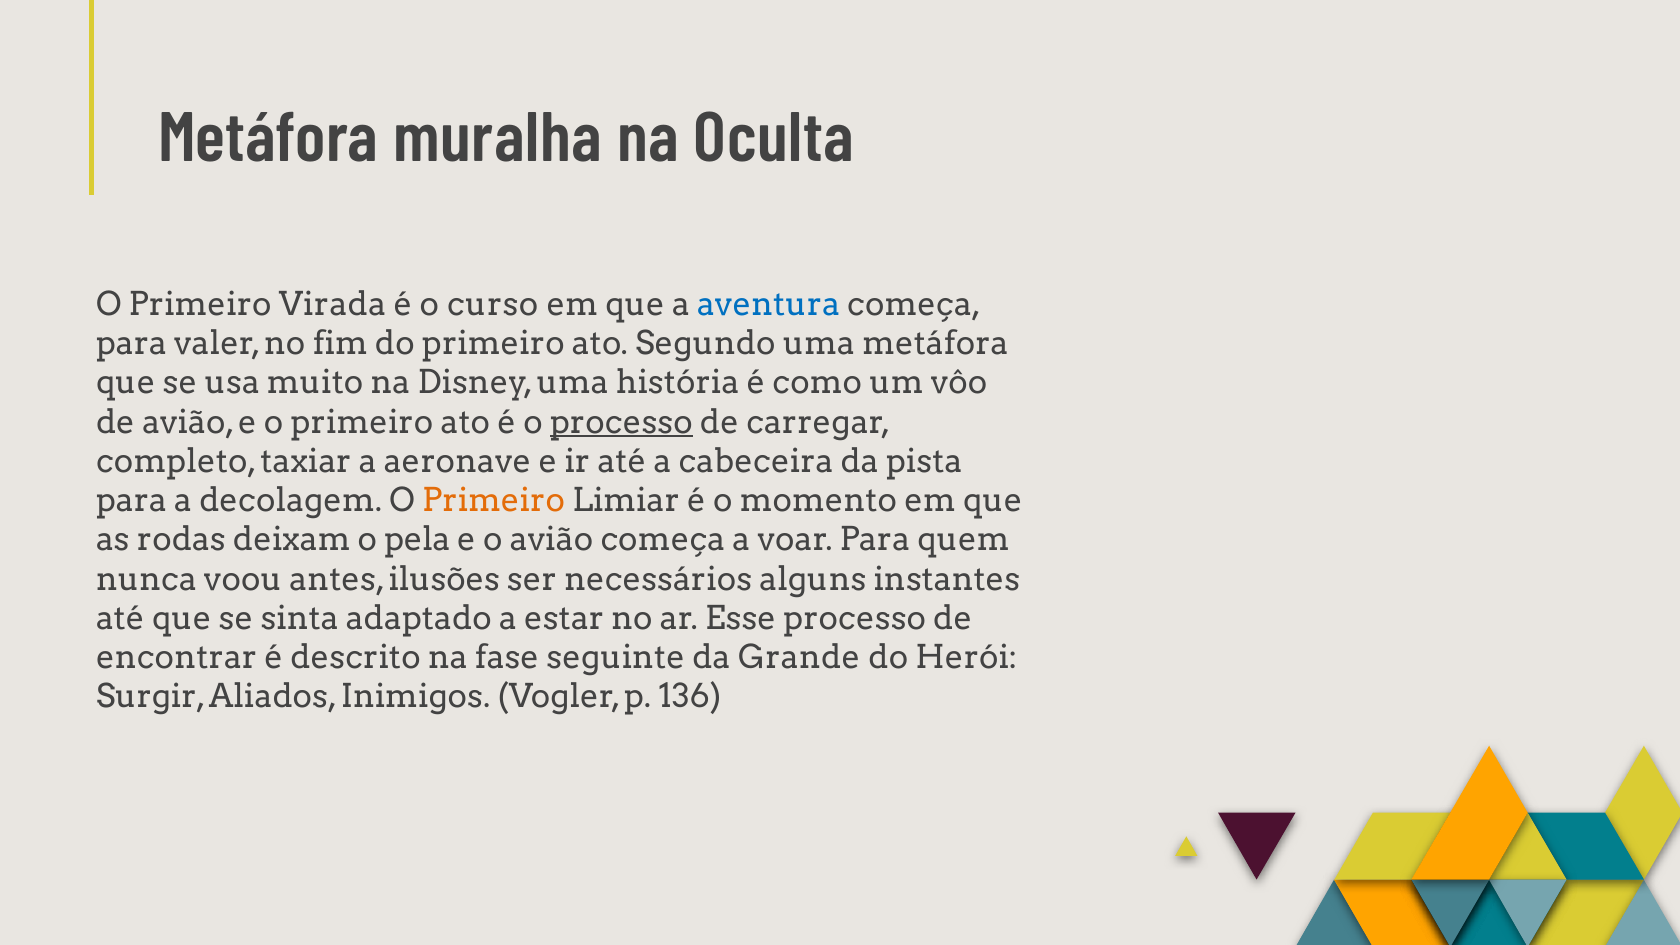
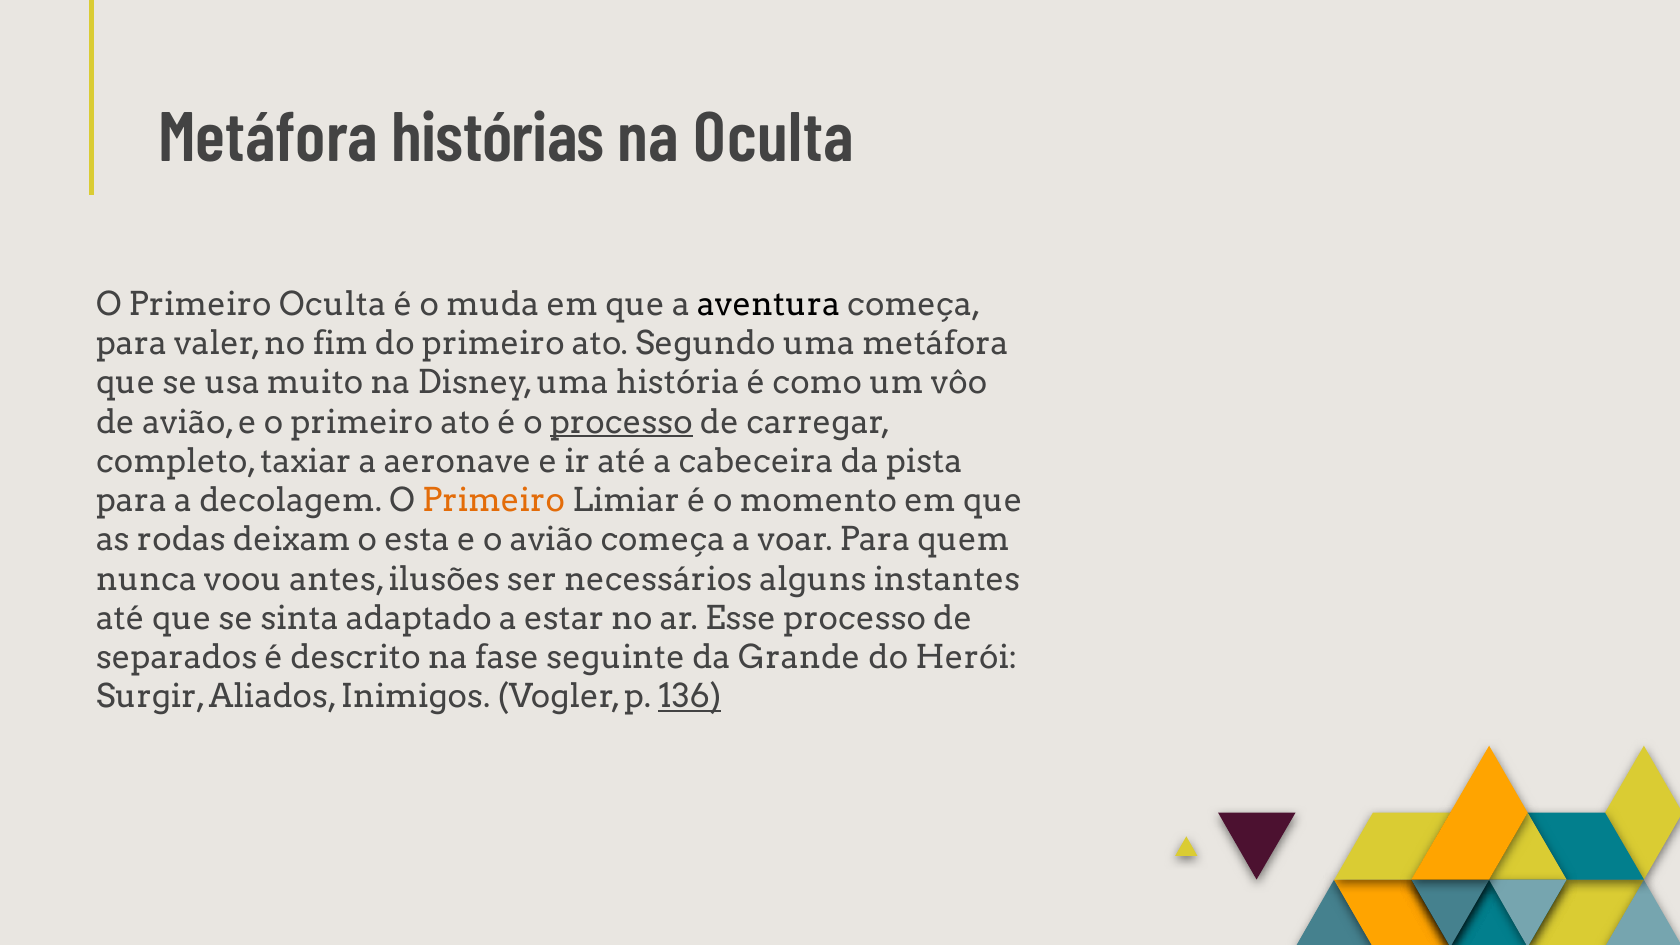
muralha: muralha -> histórias
Primeiro Virada: Virada -> Oculta
curso: curso -> muda
aventura colour: blue -> black
pela: pela -> esta
encontrar: encontrar -> separados
136 underline: none -> present
